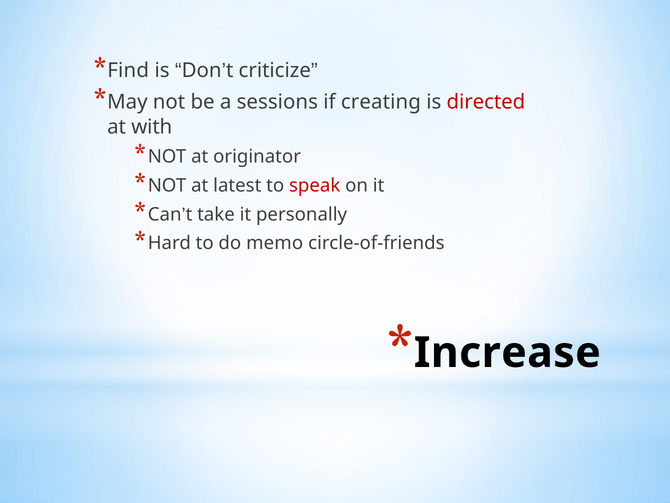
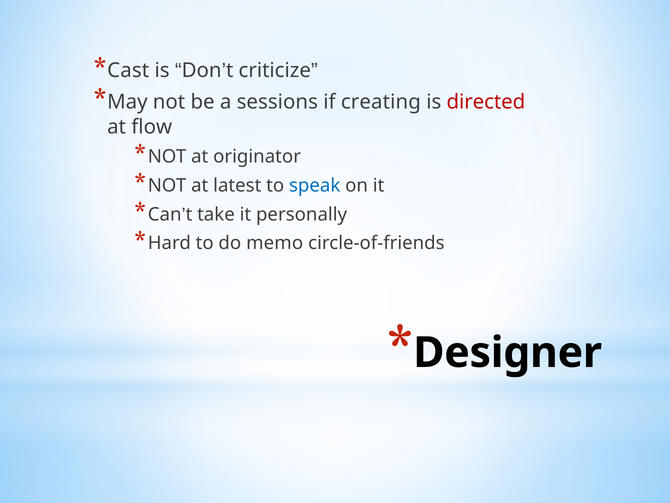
Find: Find -> Cast
with: with -> flow
speak colour: red -> blue
Increase: Increase -> Designer
